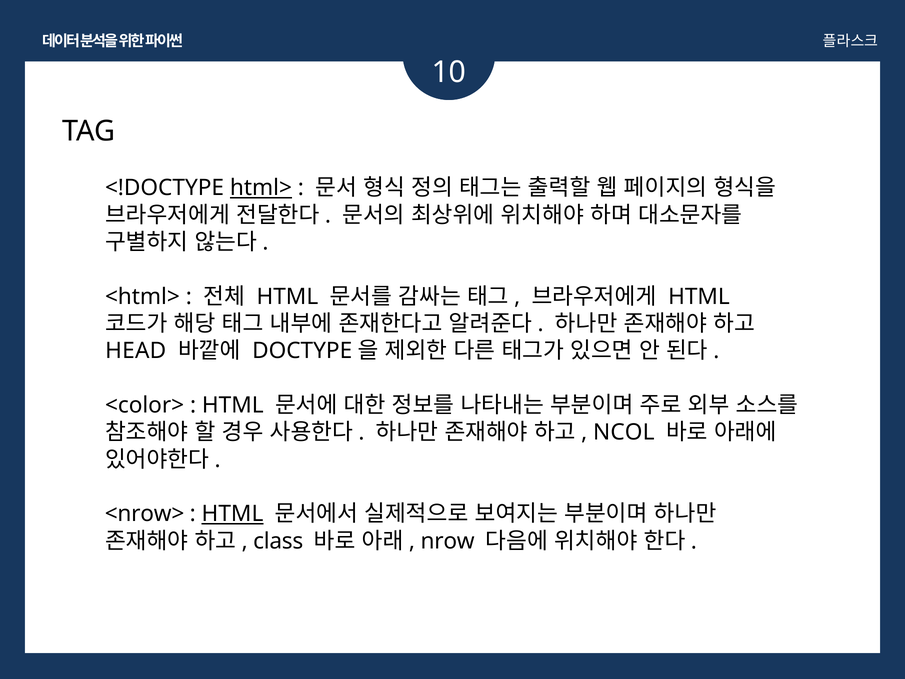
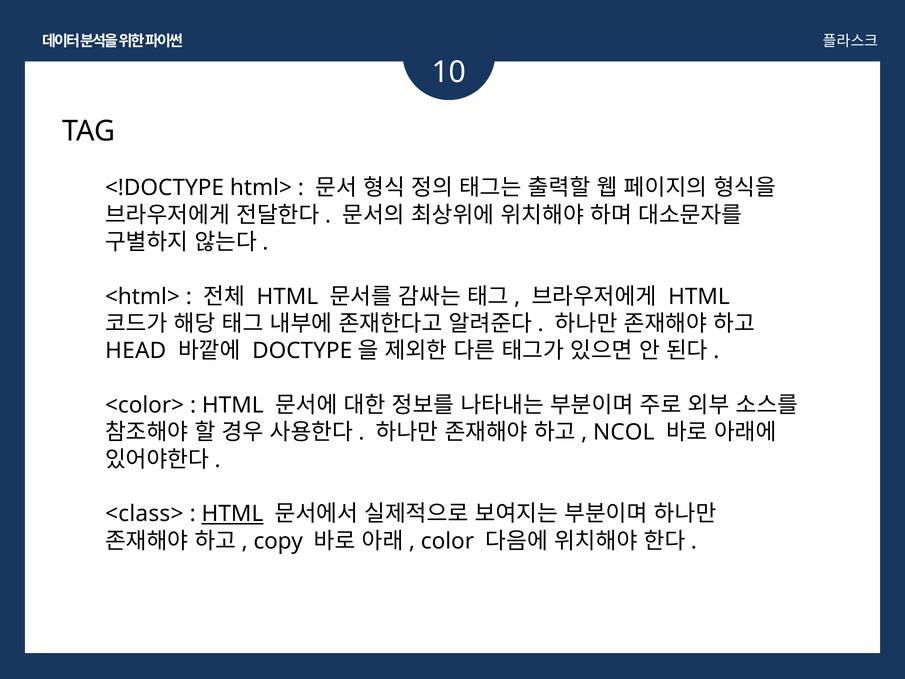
html> underline: present -> none
<nrow>: <nrow> -> <class>
class: class -> copy
nrow: nrow -> color
